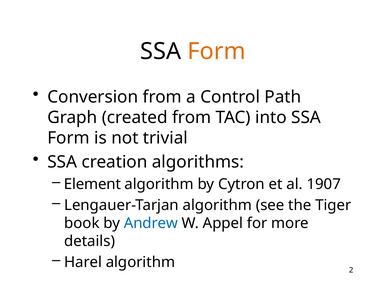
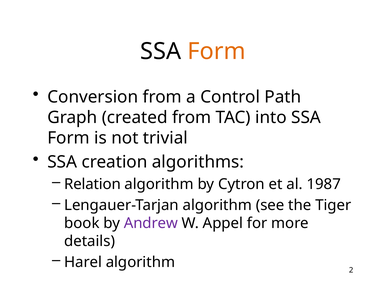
Element: Element -> Relation
1907: 1907 -> 1987
Andrew colour: blue -> purple
